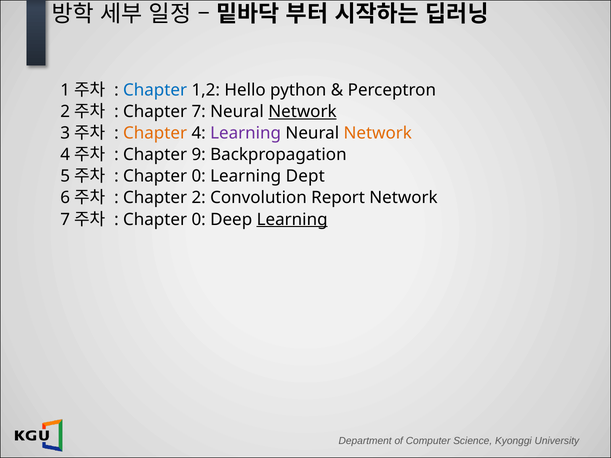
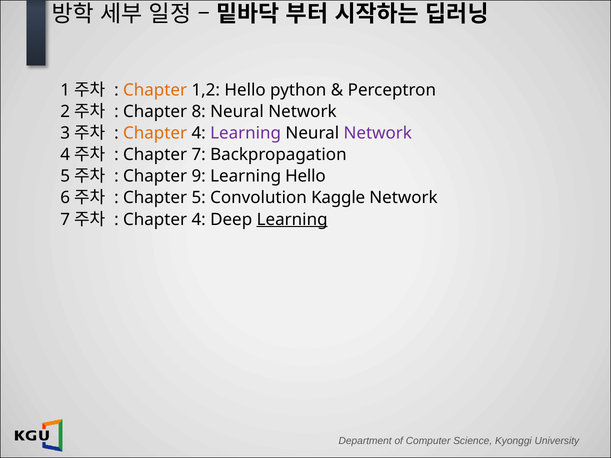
Chapter at (155, 90) colour: blue -> orange
Chapter 7: 7 -> 8
Network at (302, 112) underline: present -> none
Network at (378, 133) colour: orange -> purple
Chapter 9: 9 -> 7
0 at (199, 176): 0 -> 9
Learning Dept: Dept -> Hello
Chapter 2: 2 -> 5
Report: Report -> Kaggle
0 at (199, 220): 0 -> 4
